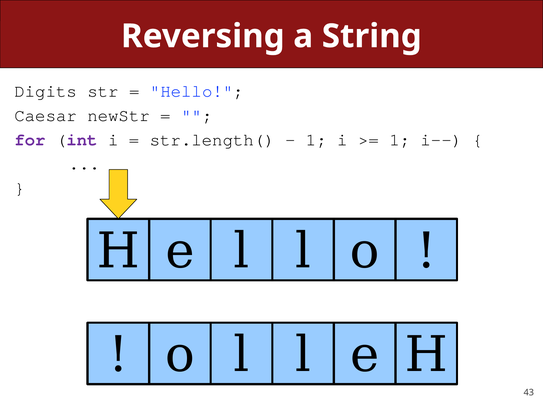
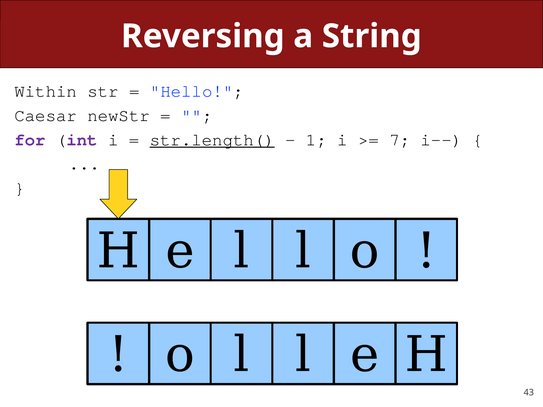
Digits: Digits -> Within
str.length( underline: none -> present
1 at (400, 140): 1 -> 7
